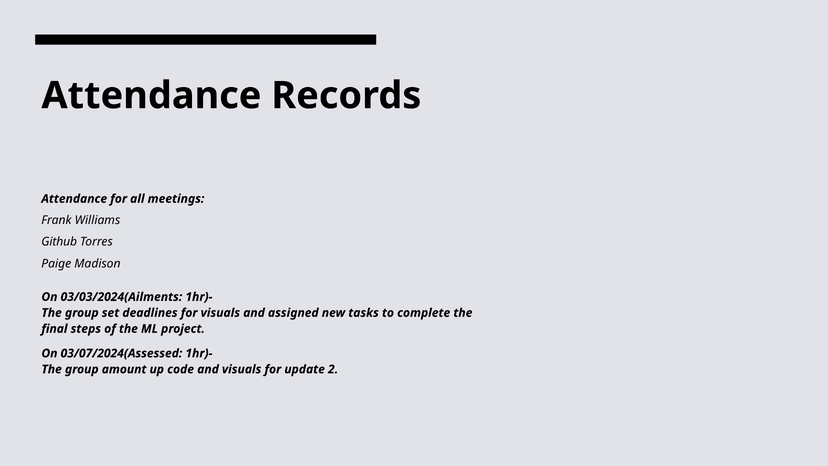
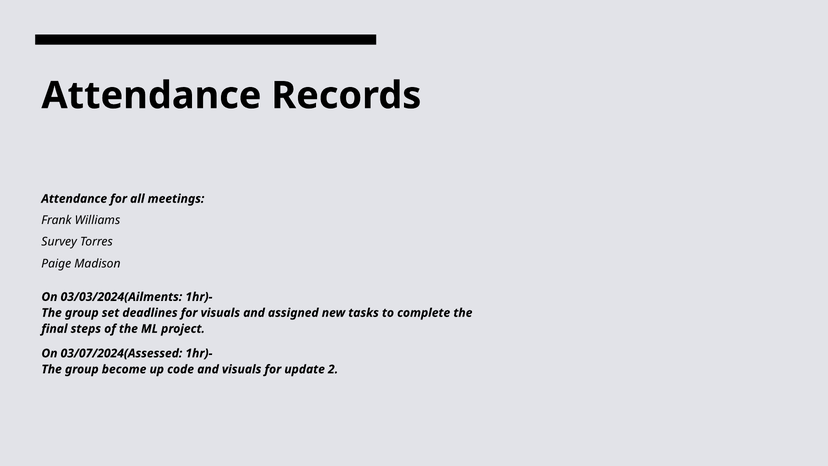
Github: Github -> Survey
amount: amount -> become
